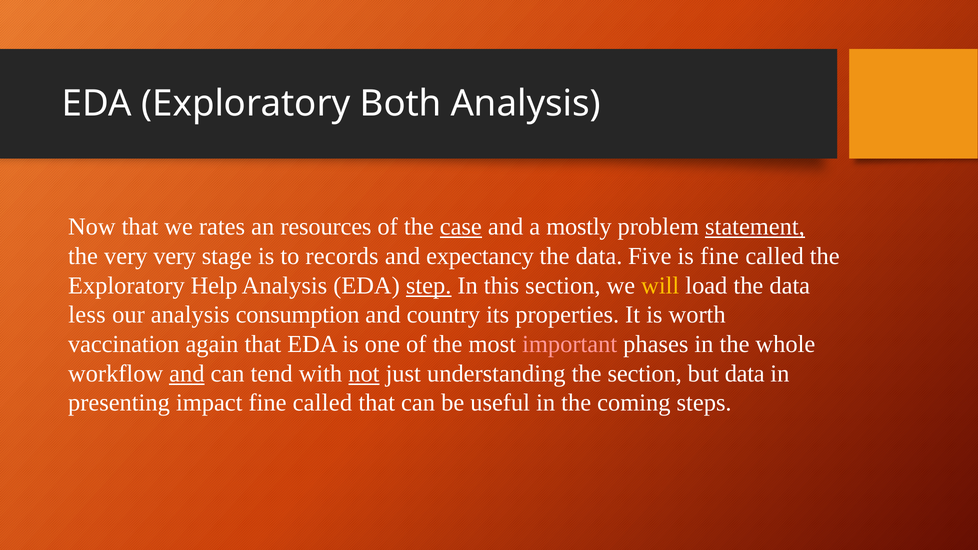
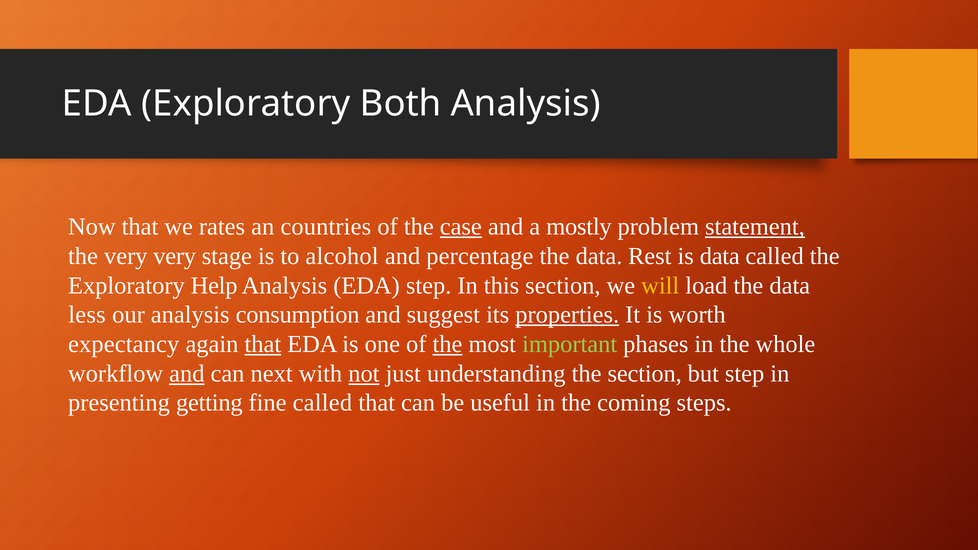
resources: resources -> countries
records: records -> alcohol
expectancy: expectancy -> percentage
Five: Five -> Rest
is fine: fine -> data
step at (429, 286) underline: present -> none
country: country -> suggest
properties underline: none -> present
vaccination: vaccination -> expectancy
that at (263, 344) underline: none -> present
the at (447, 344) underline: none -> present
important colour: pink -> light green
tend: tend -> next
but data: data -> step
impact: impact -> getting
